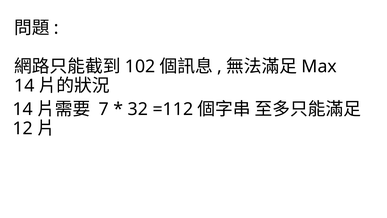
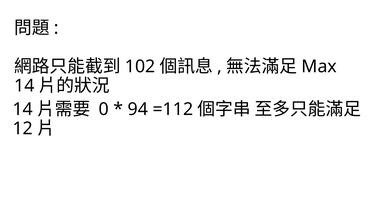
7: 7 -> 0
32: 32 -> 94
